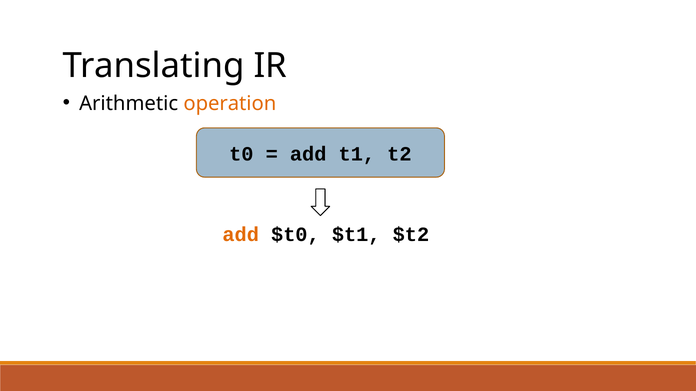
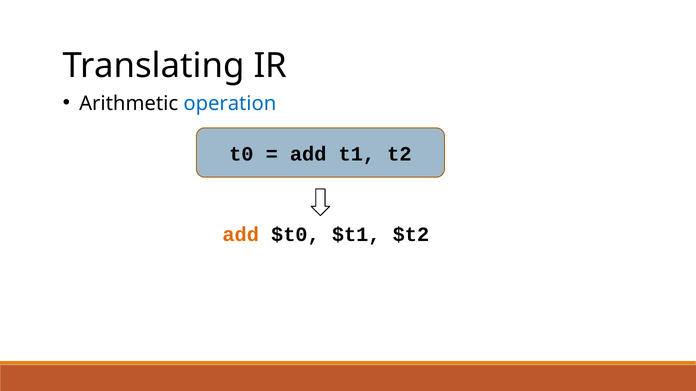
operation colour: orange -> blue
